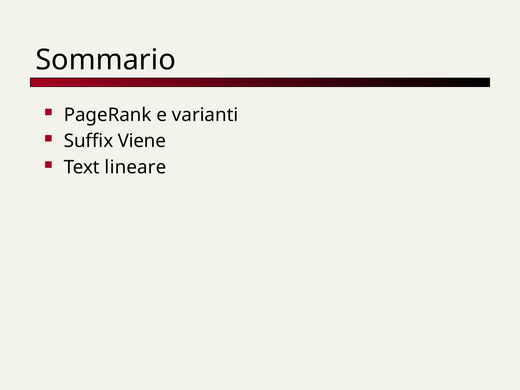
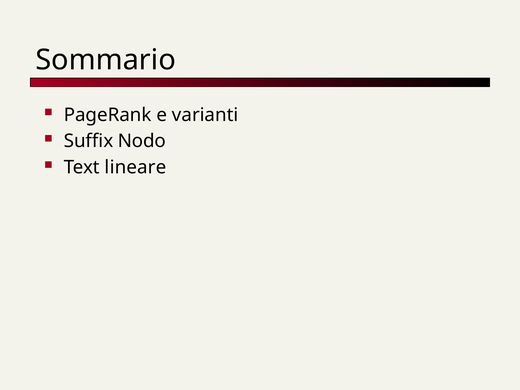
Viene: Viene -> Nodo
